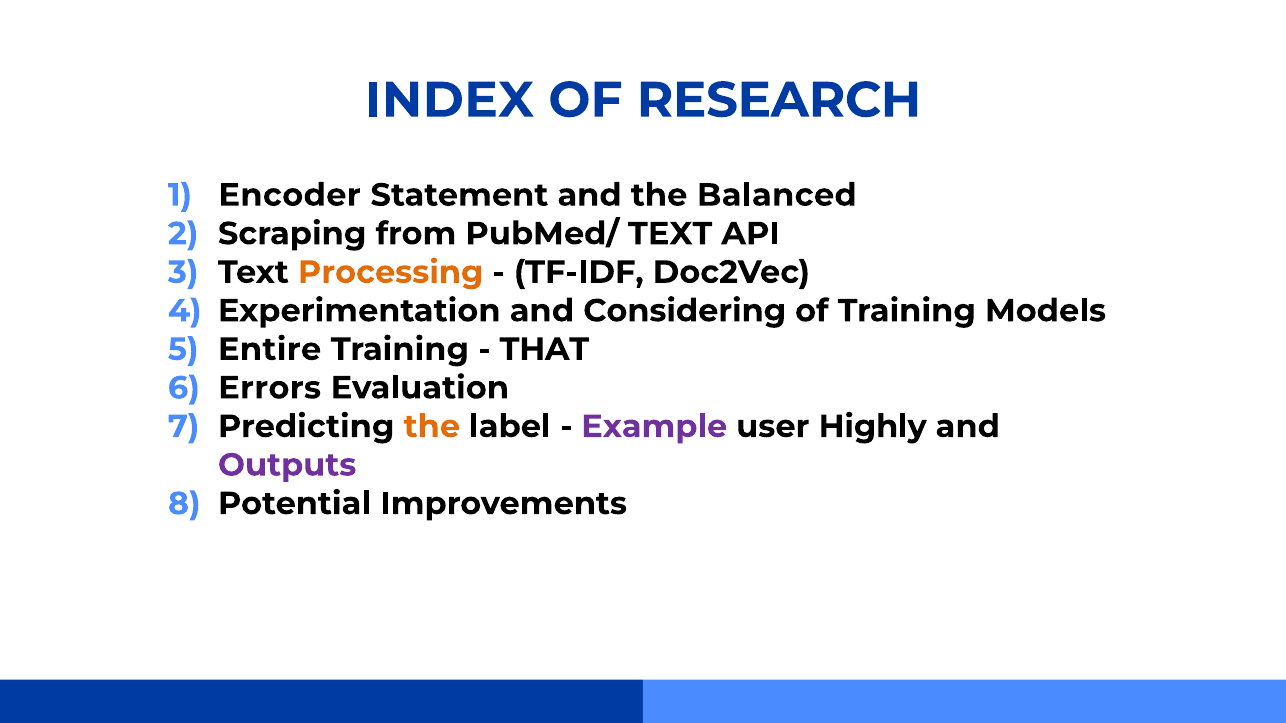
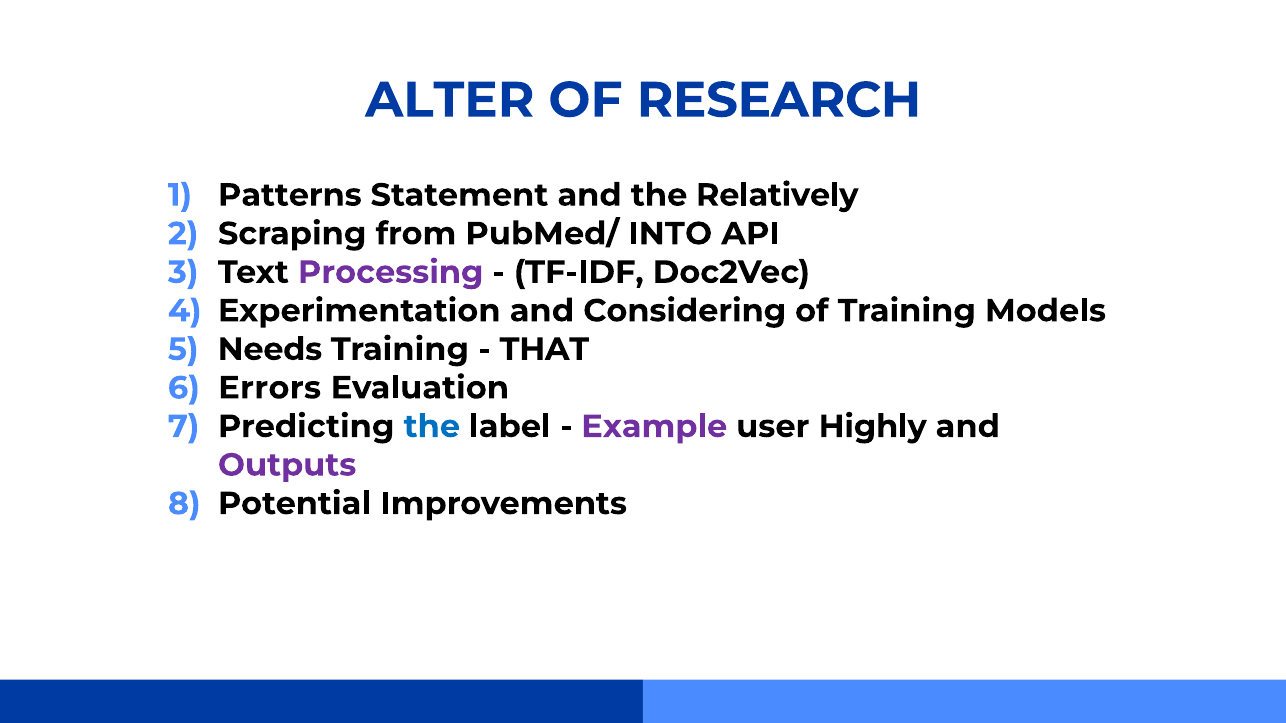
INDEX: INDEX -> ALTER
Encoder: Encoder -> Patterns
Balanced: Balanced -> Relatively
PubMed/ TEXT: TEXT -> INTO
Processing colour: orange -> purple
Entire: Entire -> Needs
the at (432, 427) colour: orange -> blue
